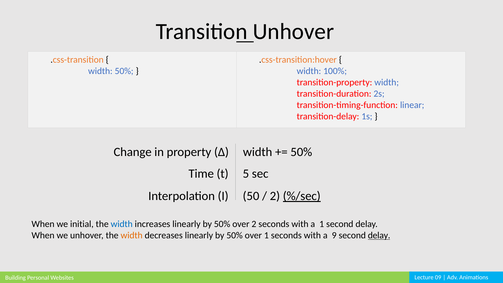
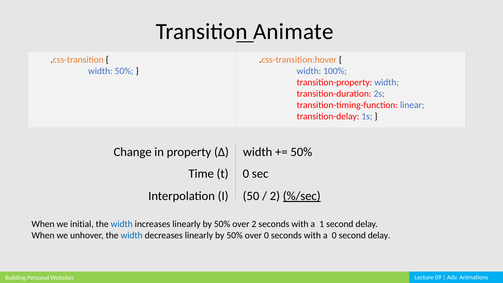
Transition Unhover: Unhover -> Animate
t 5: 5 -> 0
width at (132, 235) colour: orange -> blue
over 1: 1 -> 0
a 9: 9 -> 0
delay at (379, 235) underline: present -> none
